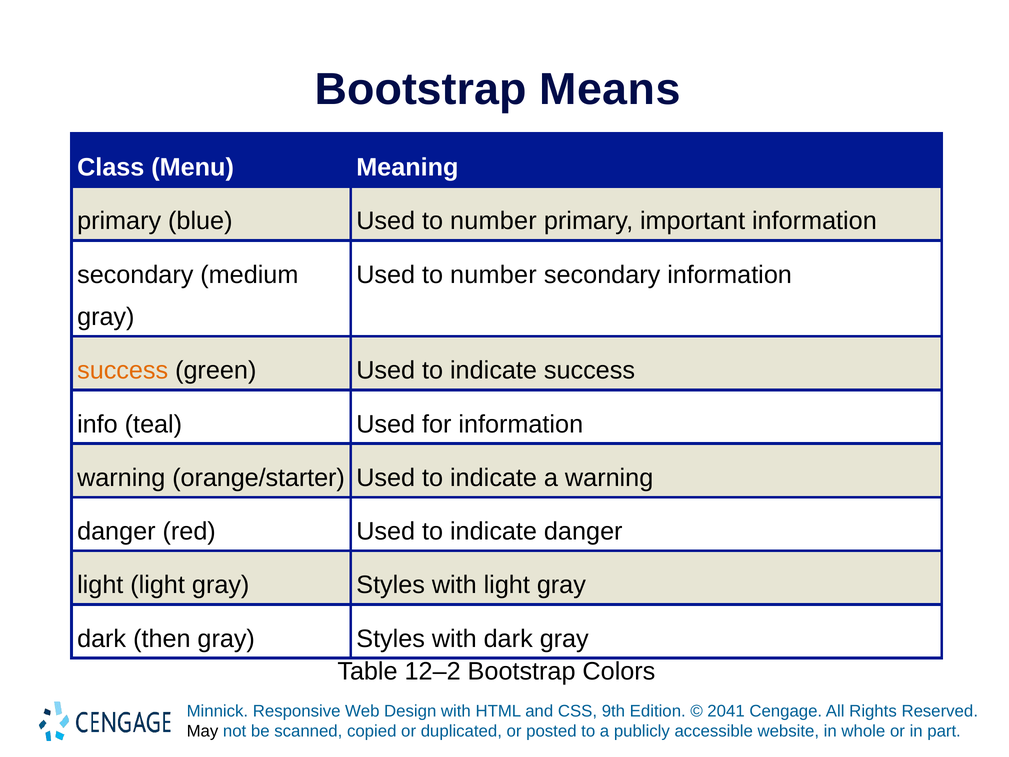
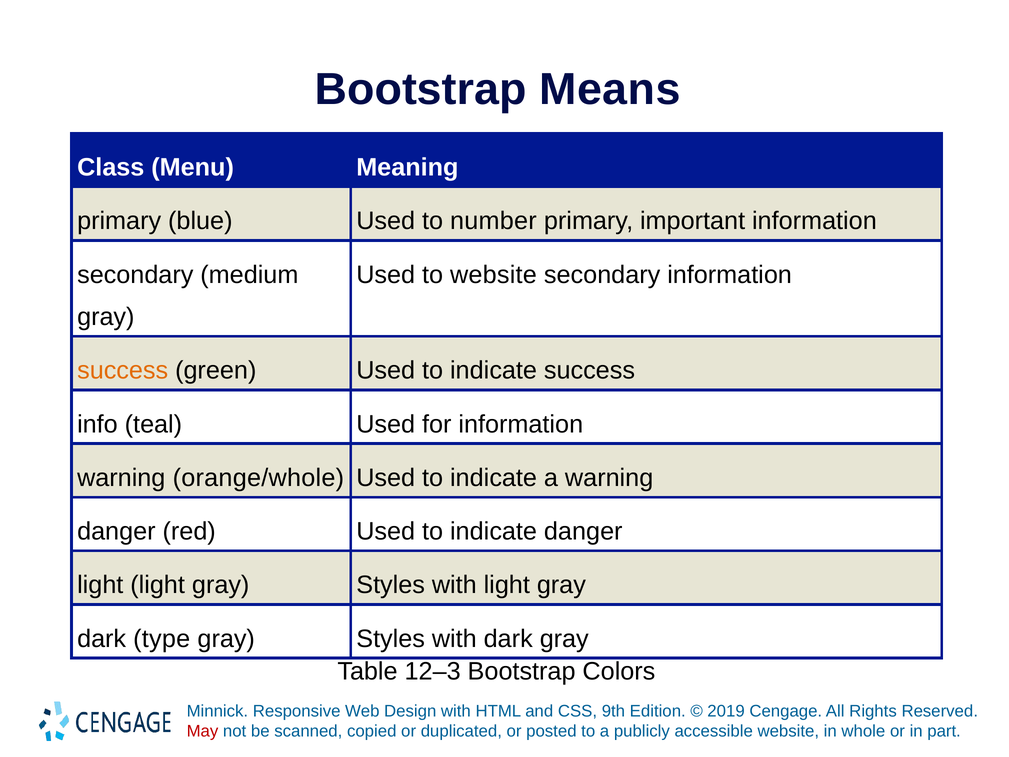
number at (493, 275): number -> website
orange/starter: orange/starter -> orange/whole
then: then -> type
12–2: 12–2 -> 12–3
2041: 2041 -> 2019
May colour: black -> red
